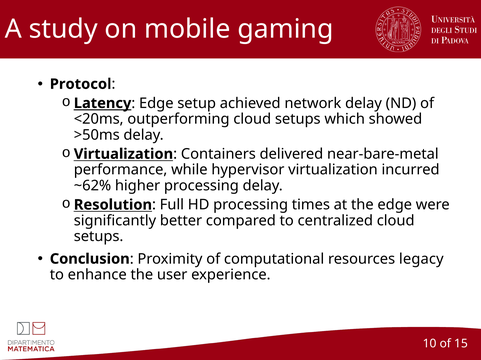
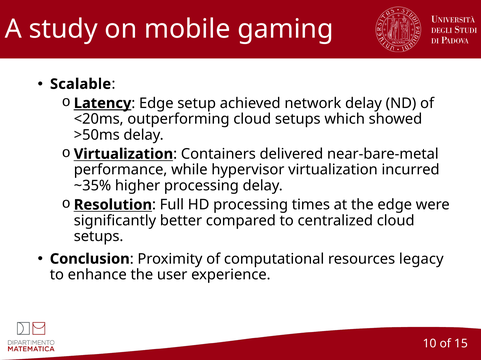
Protocol: Protocol -> Scalable
~62%: ~62% -> ~35%
